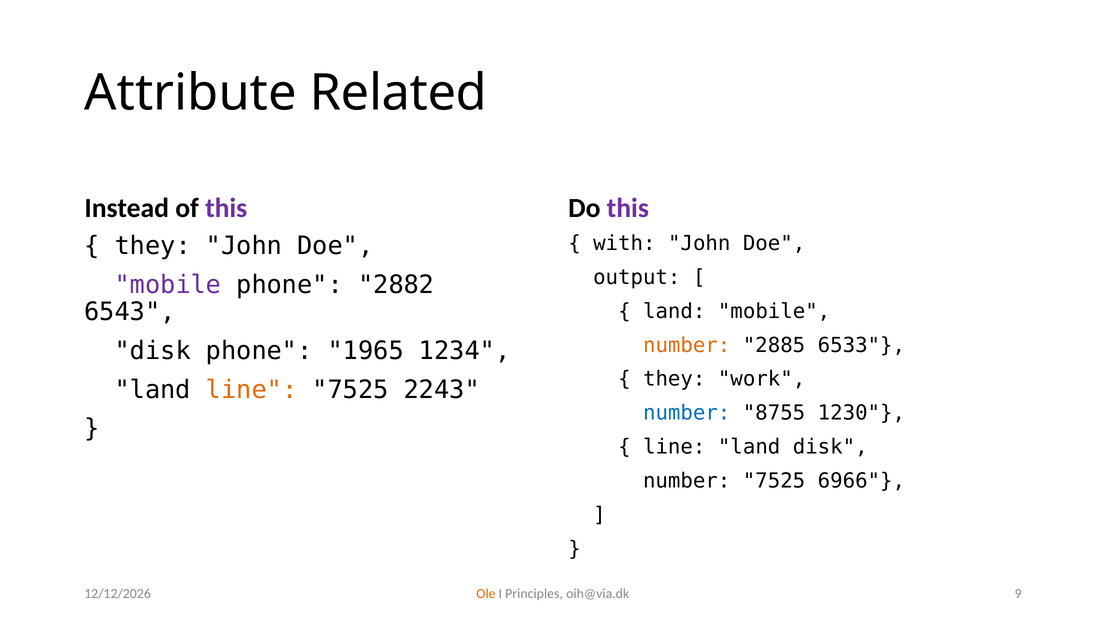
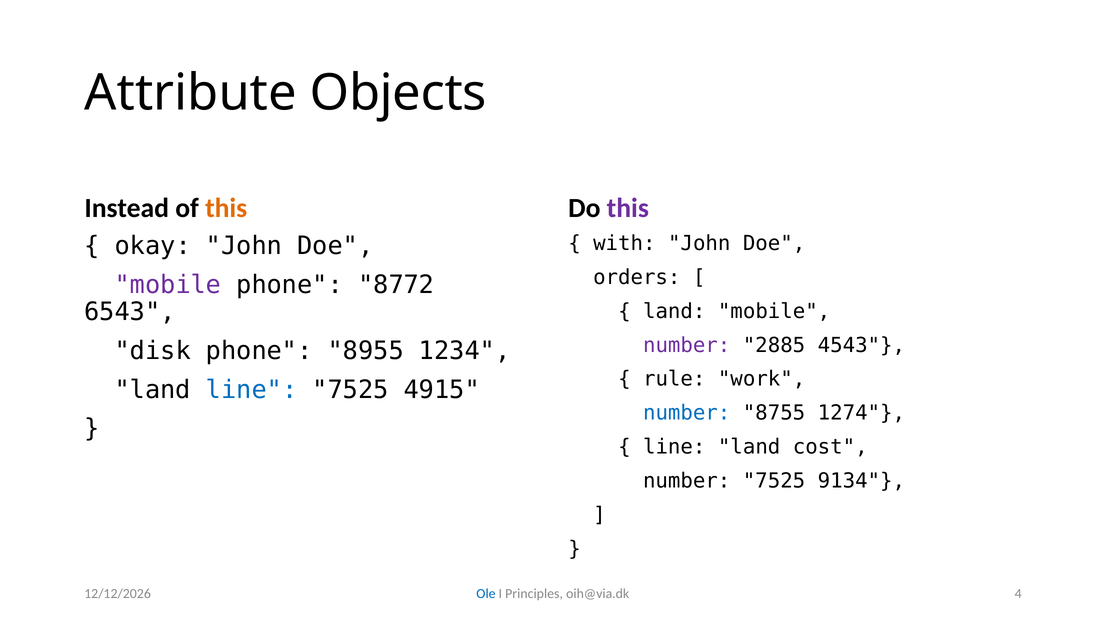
Related: Related -> Objects
this at (226, 208) colour: purple -> orange
they at (153, 246): they -> okay
output: output -> orders
2882: 2882 -> 8772
number at (687, 345) colour: orange -> purple
6533: 6533 -> 4543
1965: 1965 -> 8955
they at (674, 379): they -> rule
line at (252, 390) colour: orange -> blue
2243: 2243 -> 4915
1230: 1230 -> 1274
land disk: disk -> cost
6966: 6966 -> 9134
Ole colour: orange -> blue
9: 9 -> 4
